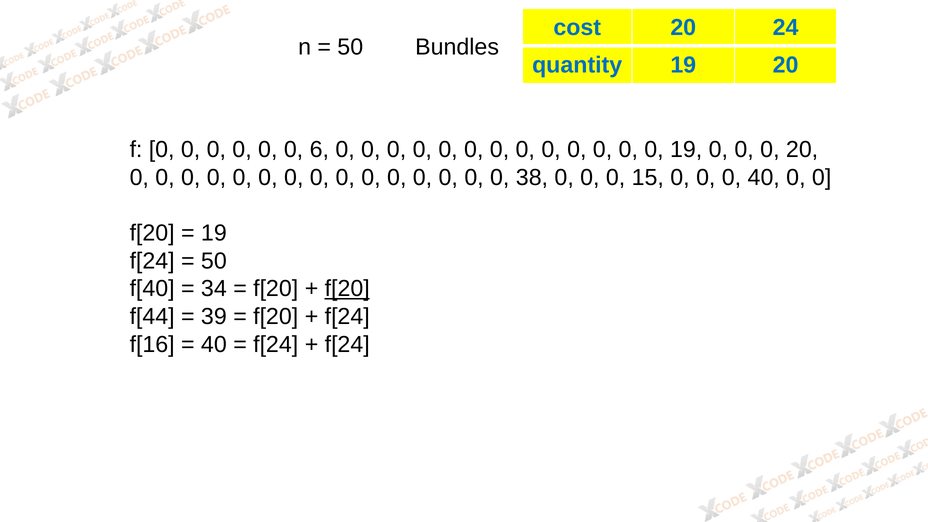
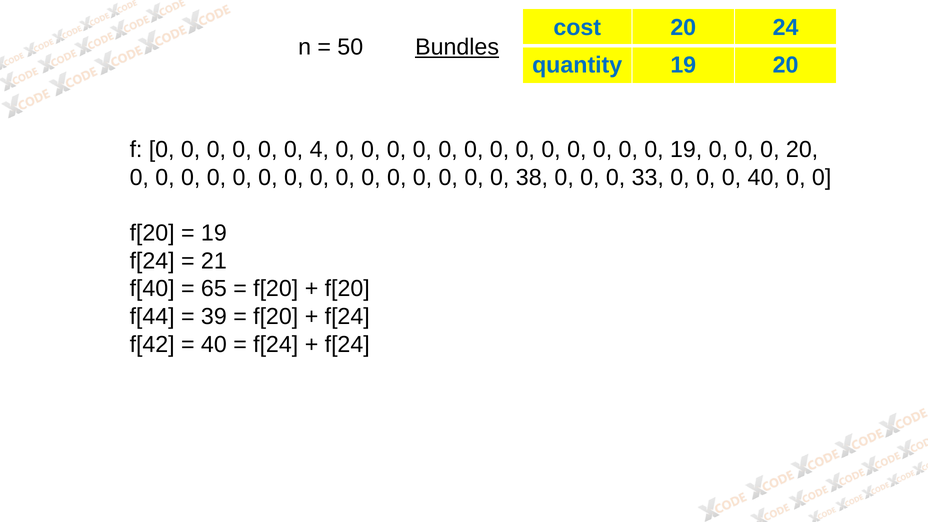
Bundles underline: none -> present
6: 6 -> 4
15: 15 -> 33
50 at (214, 261): 50 -> 21
34: 34 -> 65
f[20 at (347, 289) underline: present -> none
f[16: f[16 -> f[42
